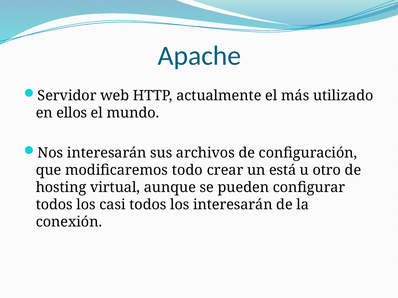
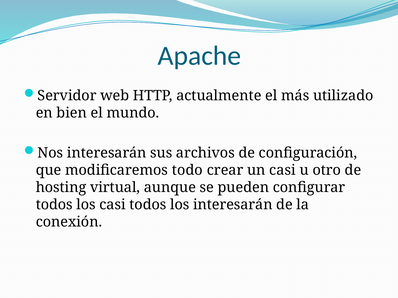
ellos: ellos -> bien
un está: está -> casi
